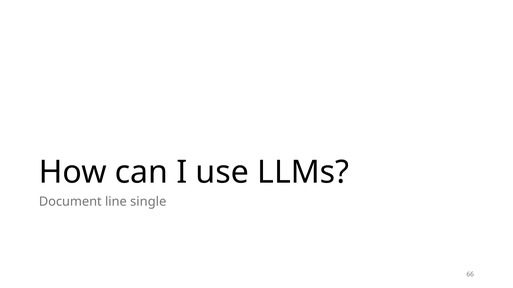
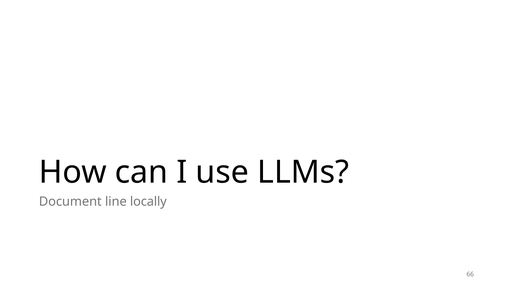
single: single -> locally
